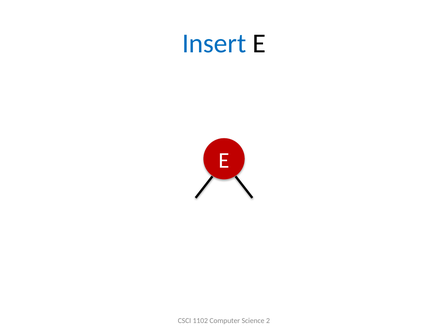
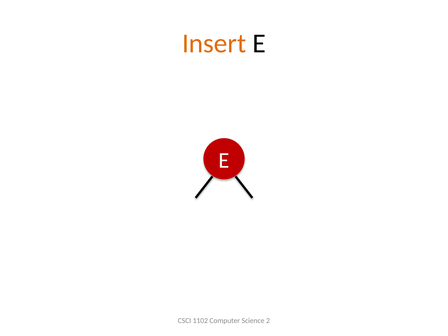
Insert colour: blue -> orange
